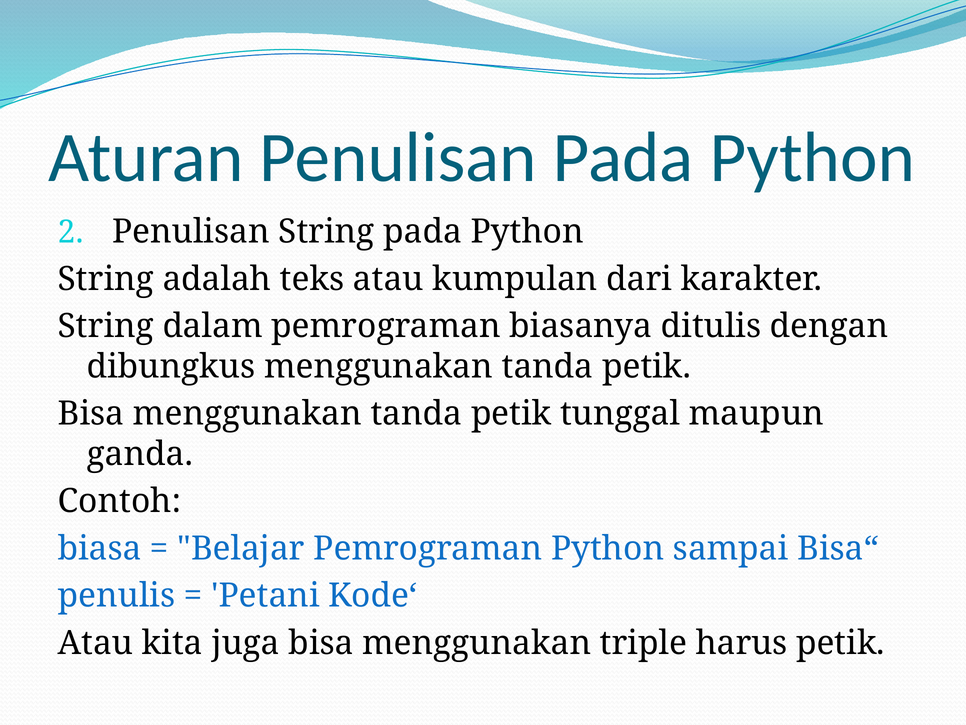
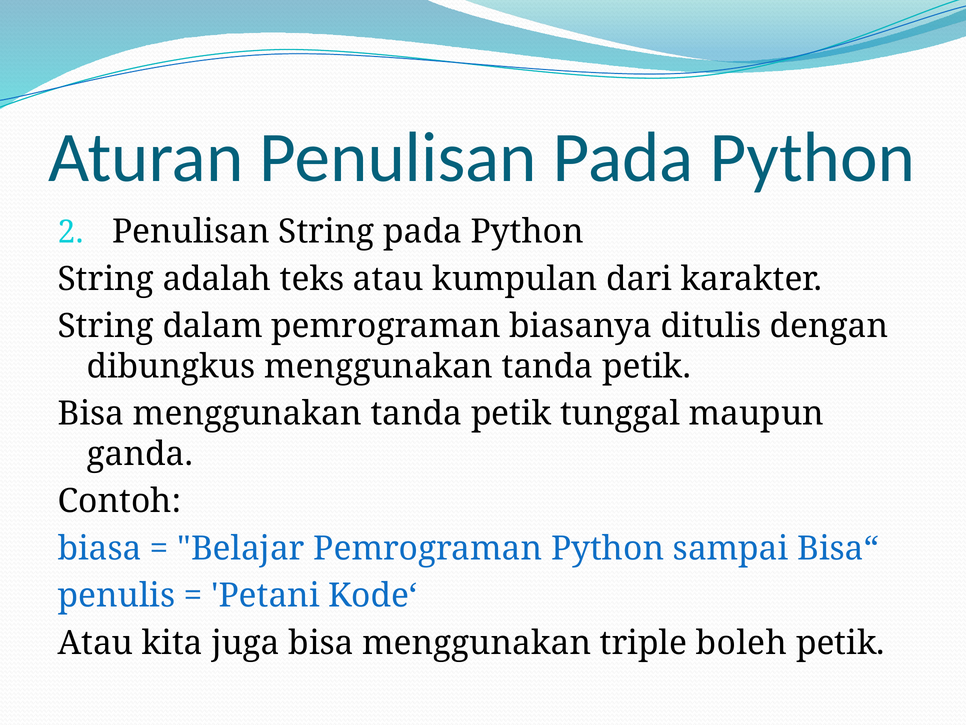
harus: harus -> boleh
